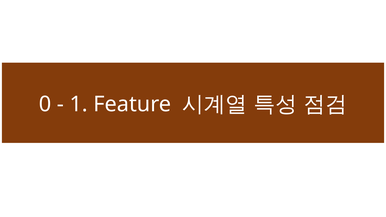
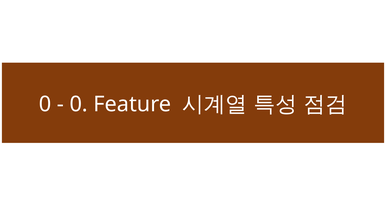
1 at (79, 104): 1 -> 0
